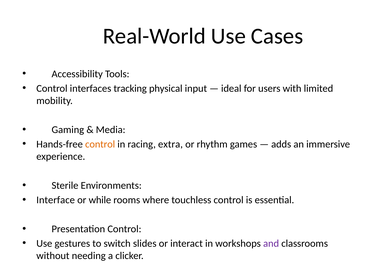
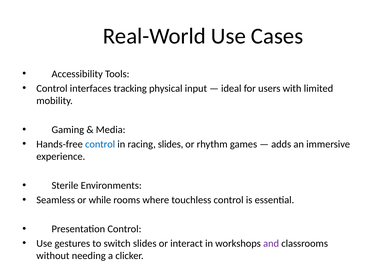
control at (100, 145) colour: orange -> blue
racing extra: extra -> slides
Interface: Interface -> Seamless
